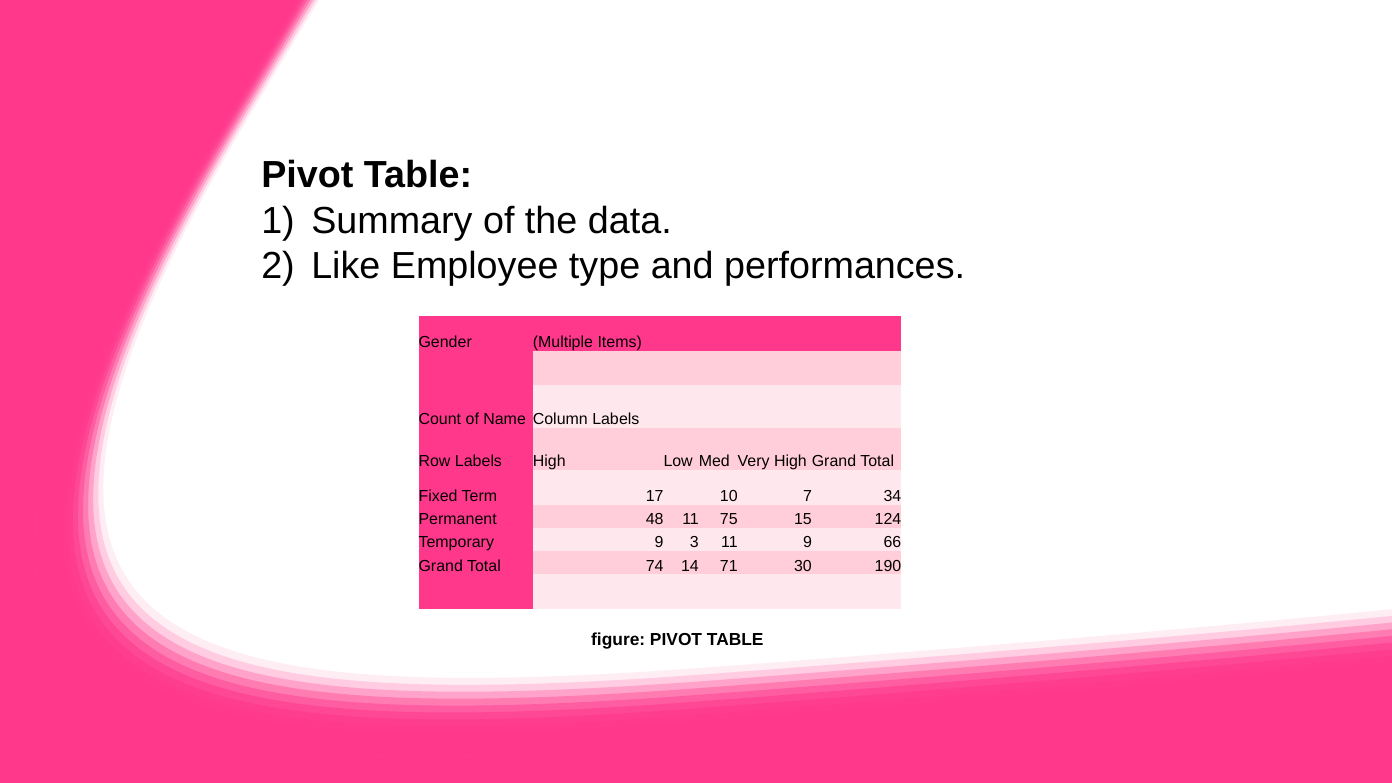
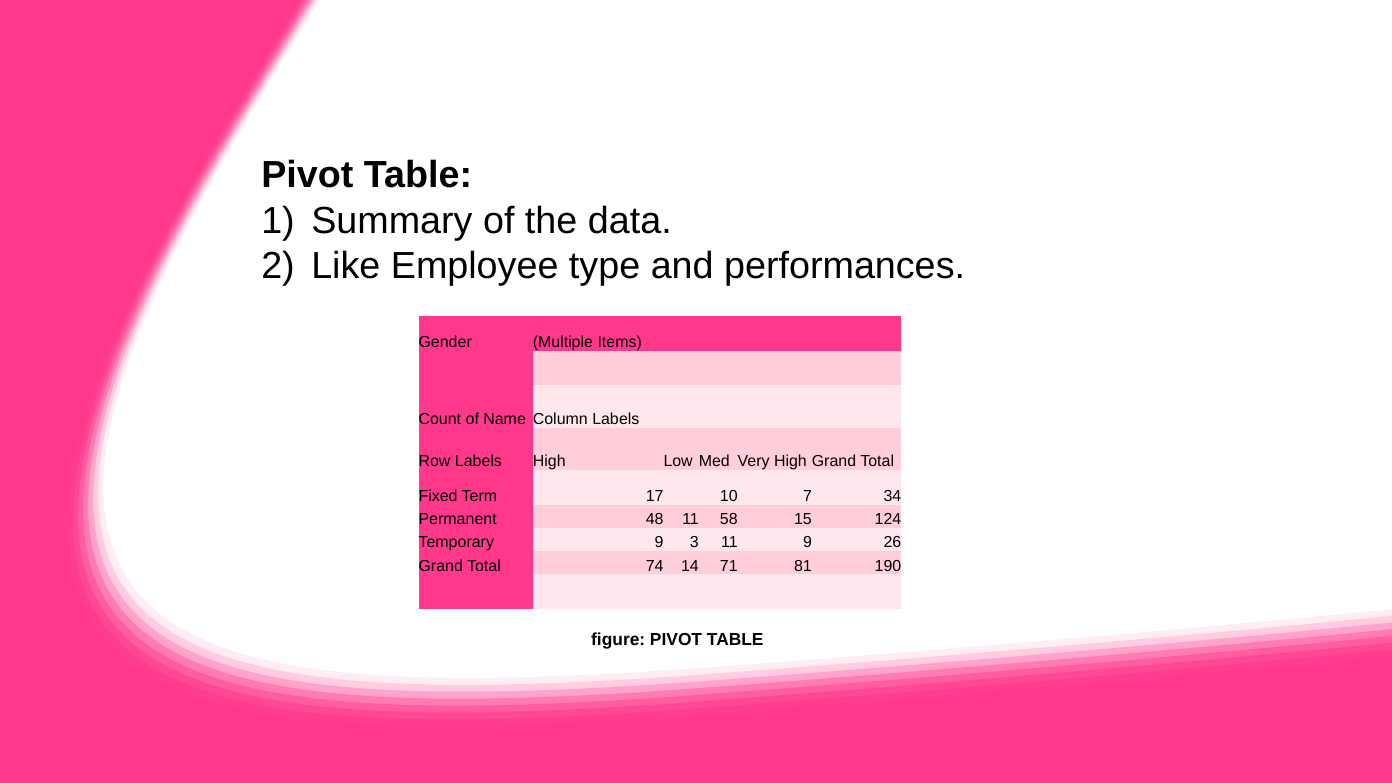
75: 75 -> 58
66: 66 -> 26
30: 30 -> 81
